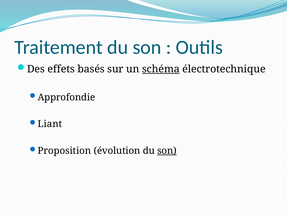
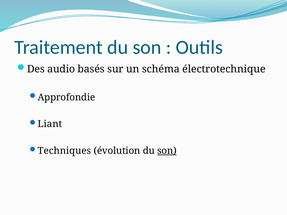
effets: effets -> audio
schéma underline: present -> none
Proposition: Proposition -> Techniques
